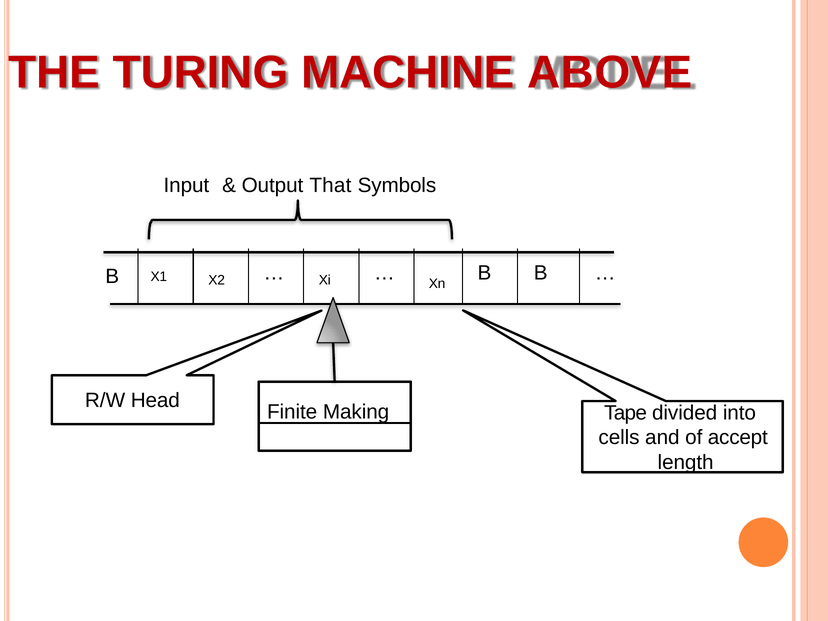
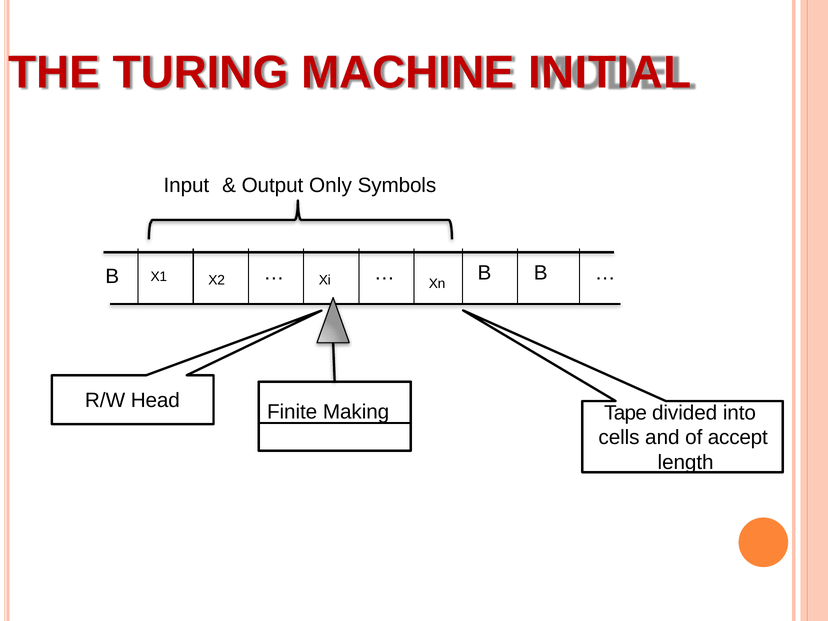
ABOVE: ABOVE -> INITIAL
That: That -> Only
